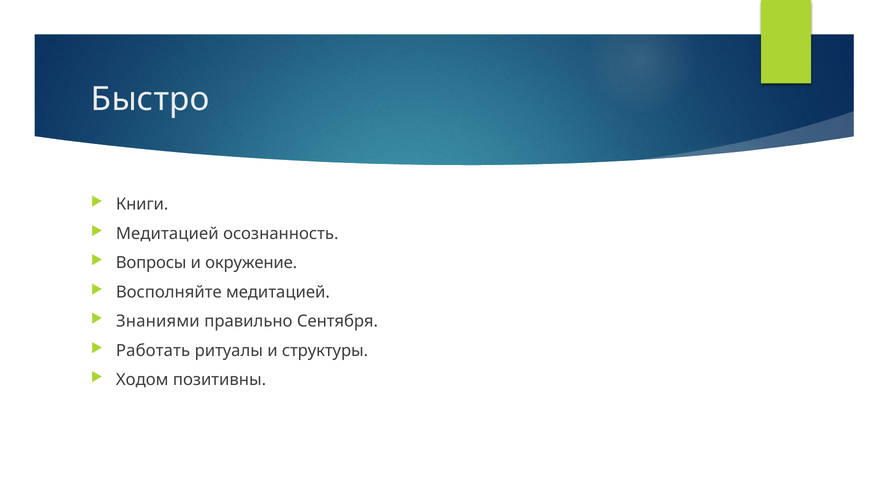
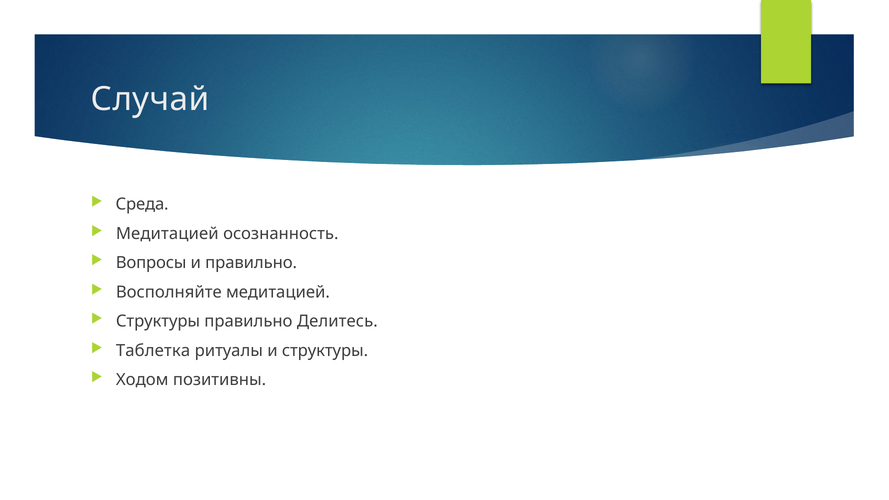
Быстро: Быстро -> Случай
Книги: Книги -> Среда
и окружение: окружение -> правильно
Знаниями at (158, 321): Знаниями -> Структуры
Сентября: Сентября -> Делитесь
Работать: Работать -> Таблетка
